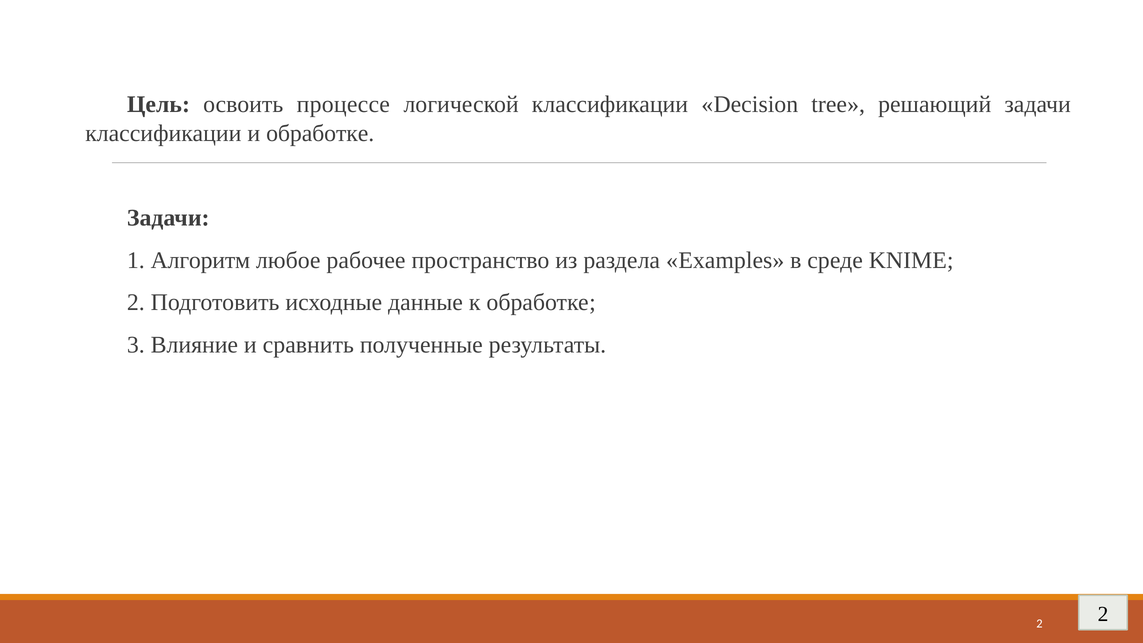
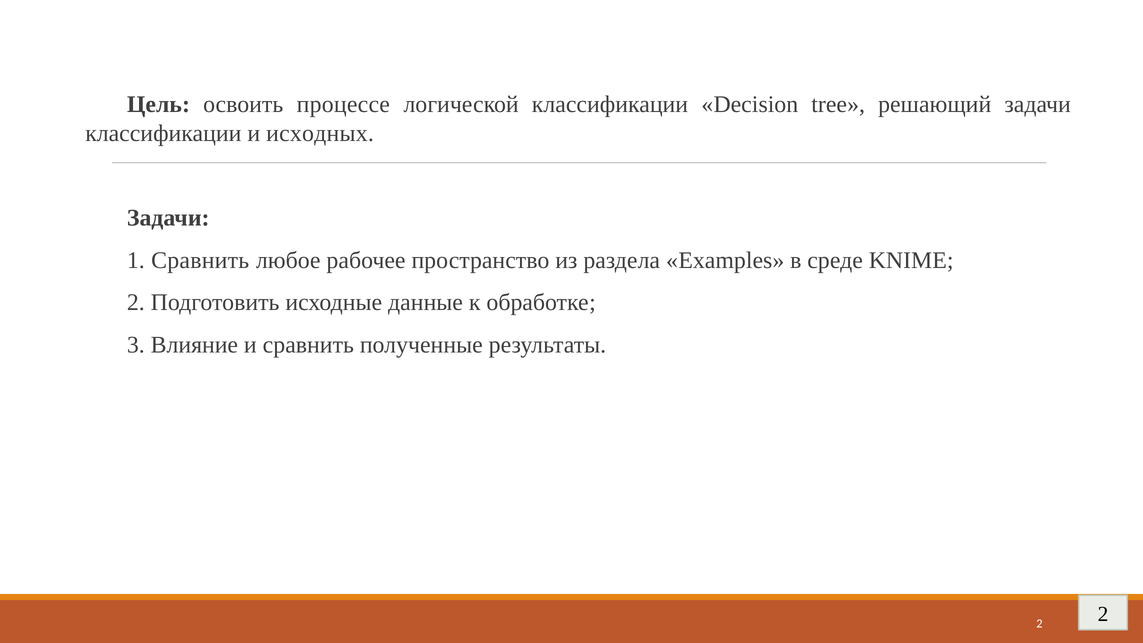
и обработке: обработке -> исходных
1 Алгоритм: Алгоритм -> Сравнить
